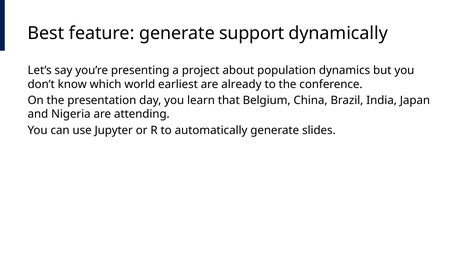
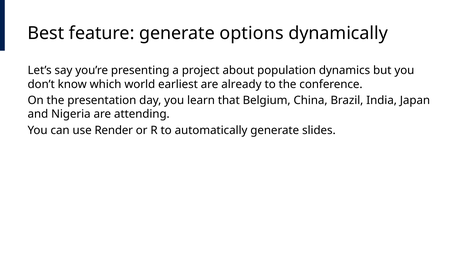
support: support -> options
Jupyter: Jupyter -> Render
